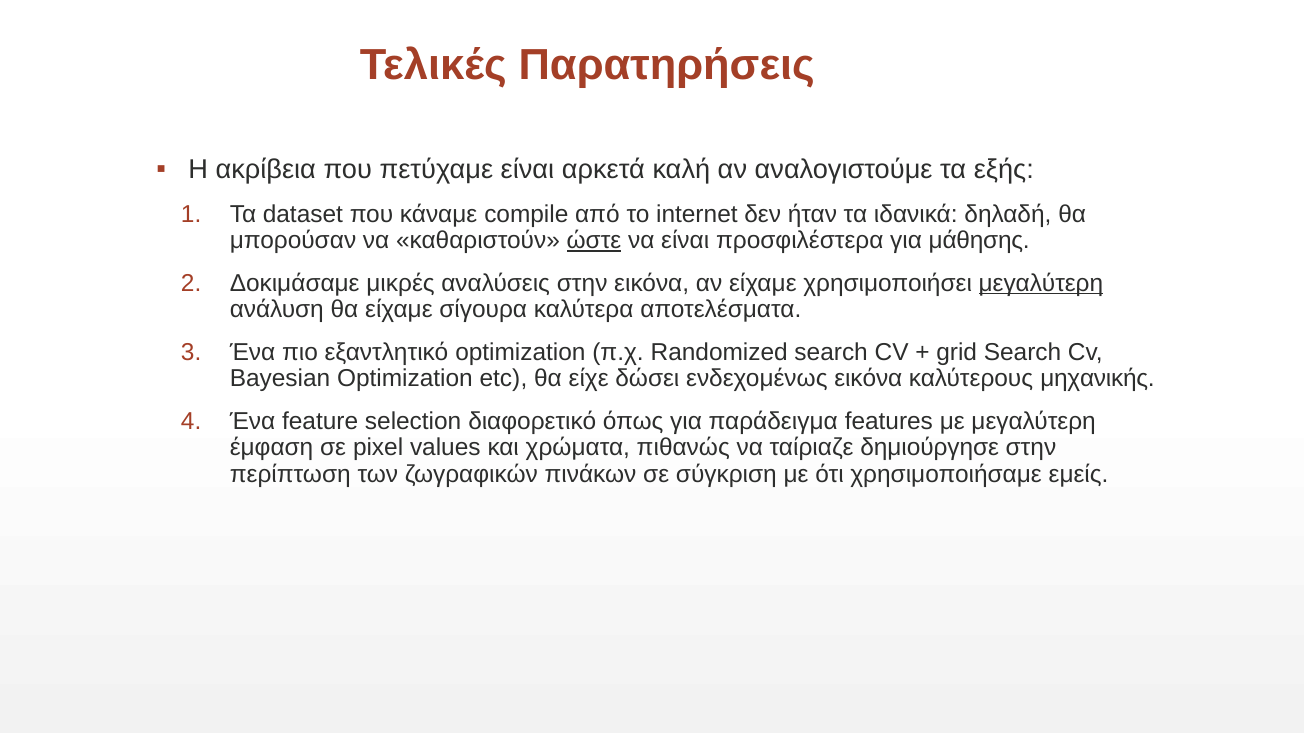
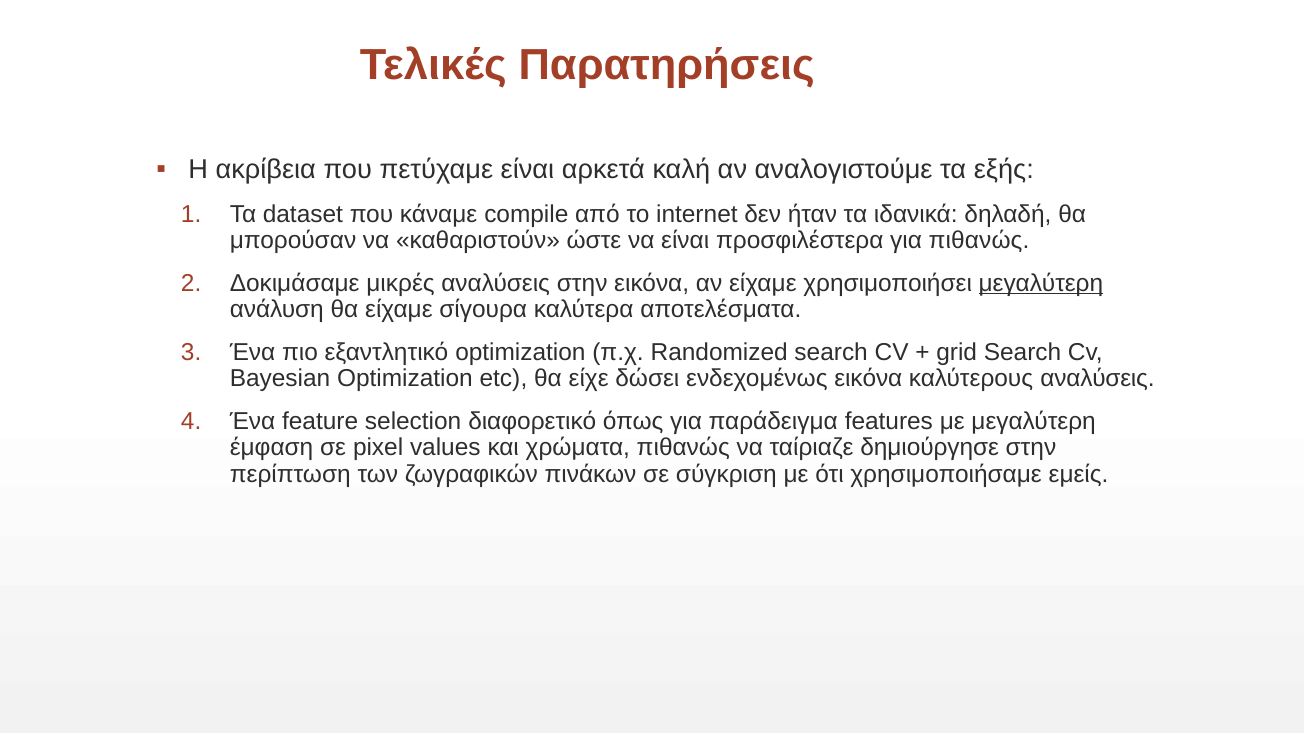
ώστε underline: present -> none
για μάθησης: μάθησης -> πιθανώς
καλύτερους μηχανικής: μηχανικής -> αναλύσεις
